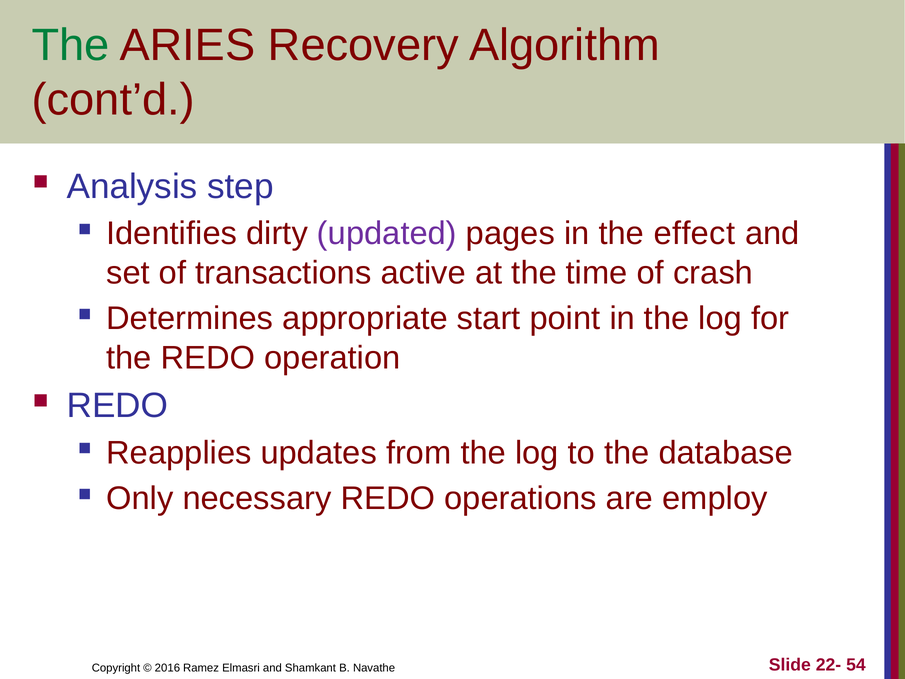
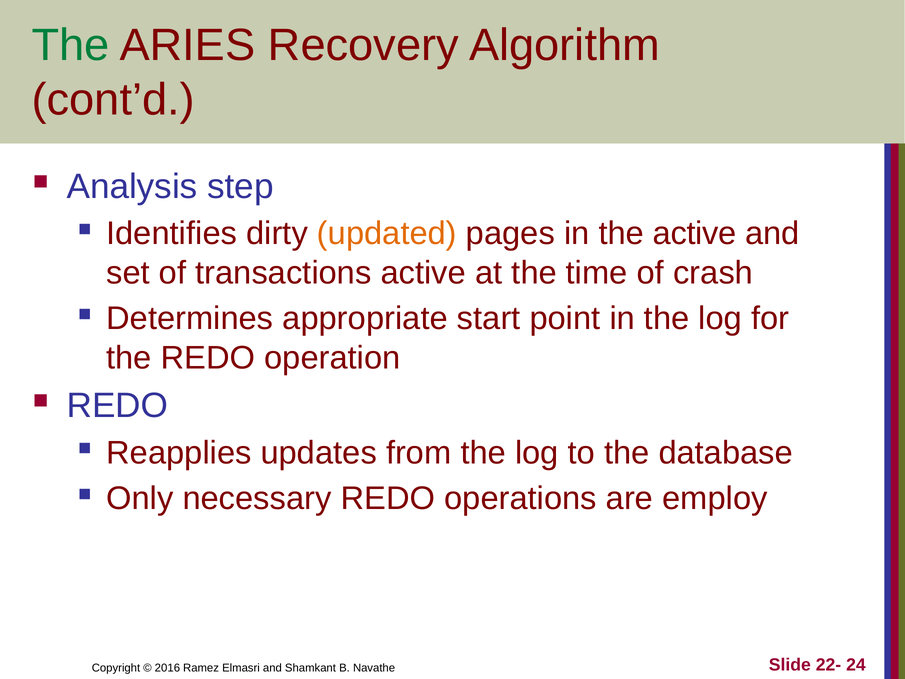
updated colour: purple -> orange
the effect: effect -> active
54: 54 -> 24
